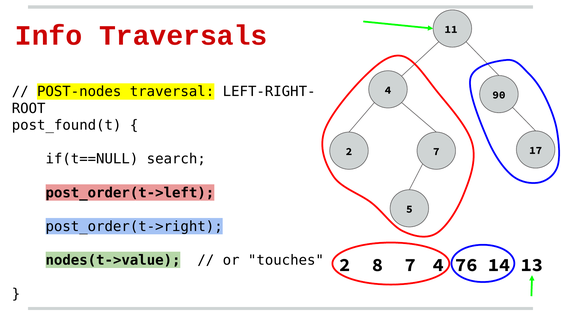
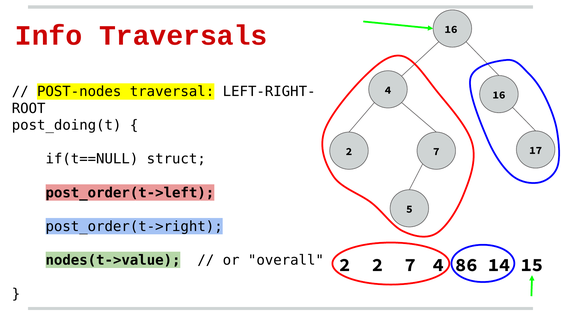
Traversals 11: 11 -> 16
4 90: 90 -> 16
post_found(t: post_found(t -> post_doing(t
search: search -> struct
touches: touches -> overall
2 8: 8 -> 2
76: 76 -> 86
13: 13 -> 15
